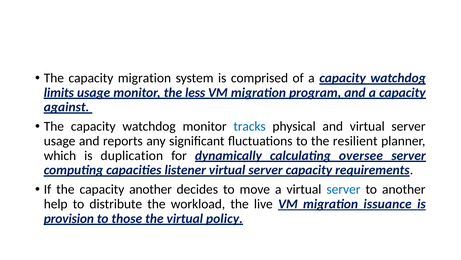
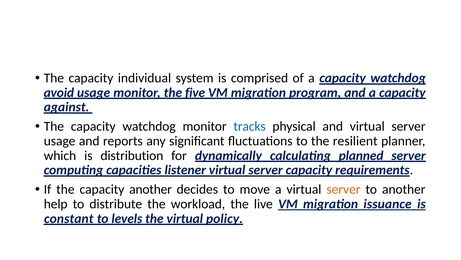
capacity migration: migration -> individual
limits: limits -> avoid
less: less -> five
duplication: duplication -> distribution
oversee: oversee -> planned
server at (343, 189) colour: blue -> orange
provision: provision -> constant
those: those -> levels
